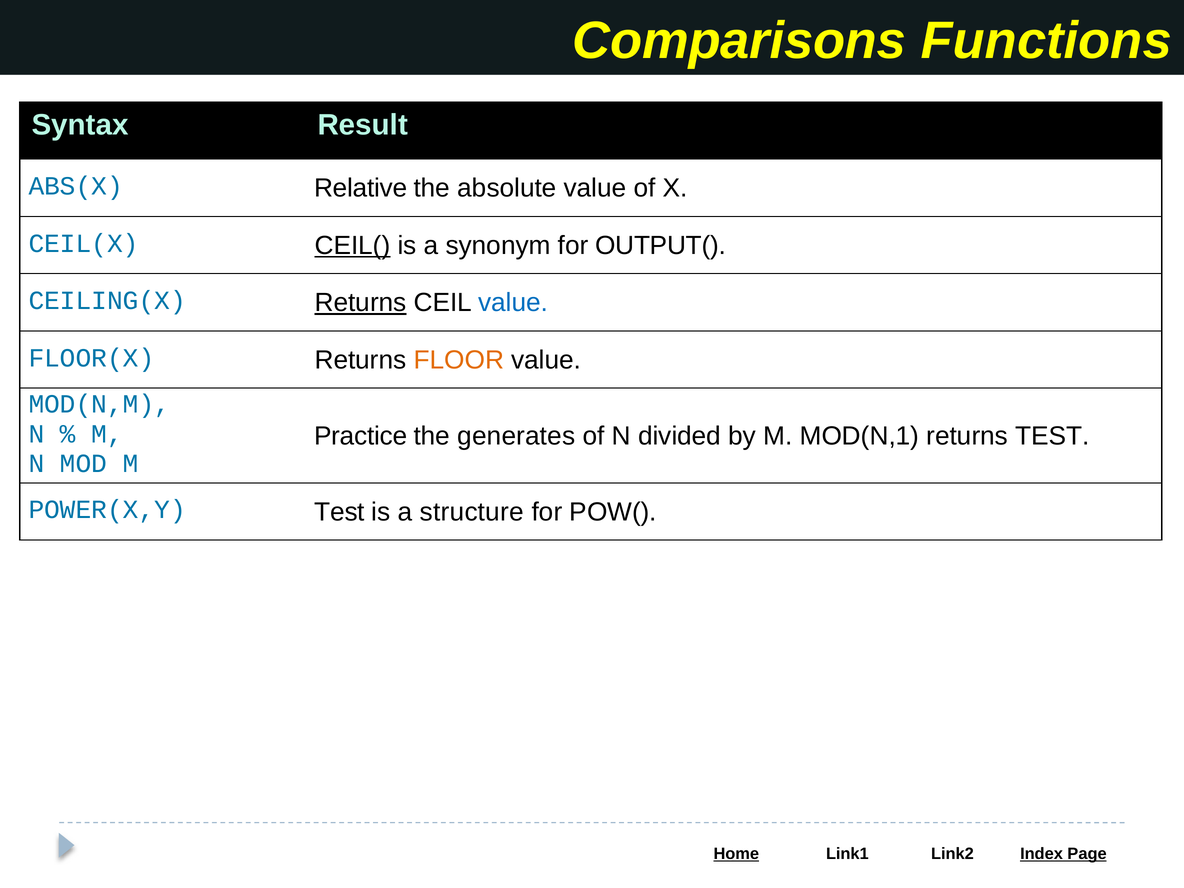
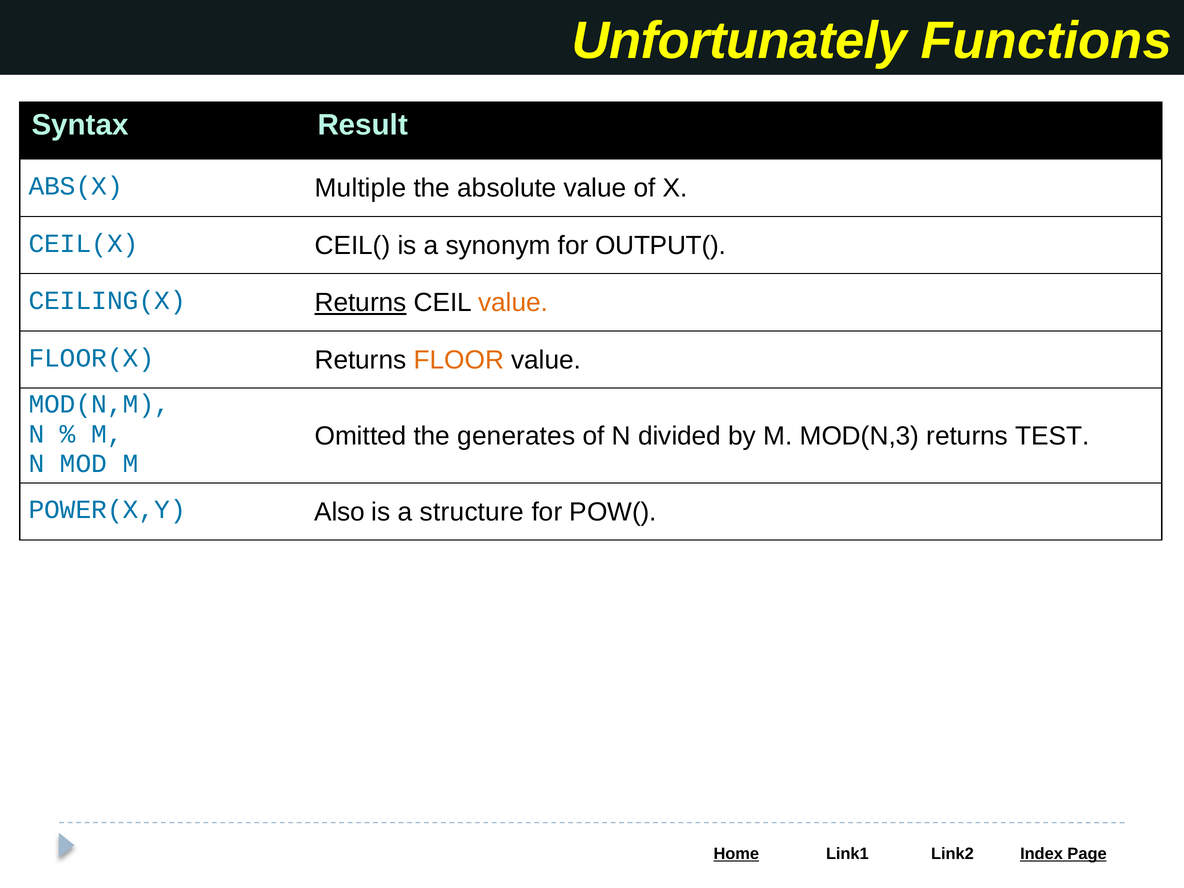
Comparisons: Comparisons -> Unfortunately
Relative: Relative -> Multiple
CEIL( underline: present -> none
value at (513, 303) colour: blue -> orange
Practice: Practice -> Omitted
MOD(N,1: MOD(N,1 -> MOD(N,3
POWER(X,Y Test: Test -> Also
